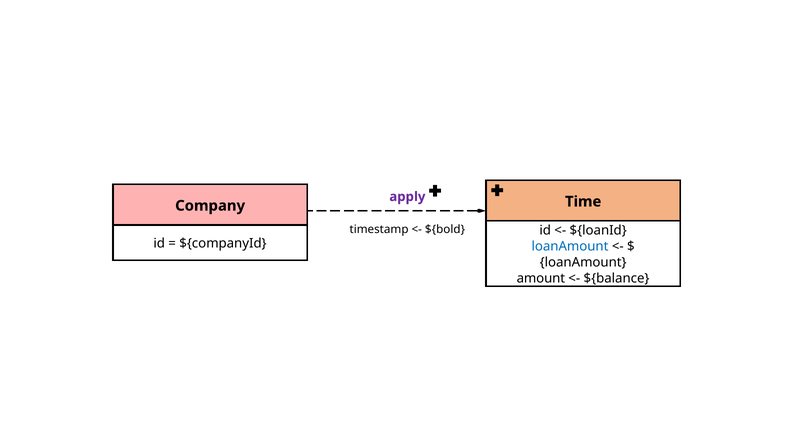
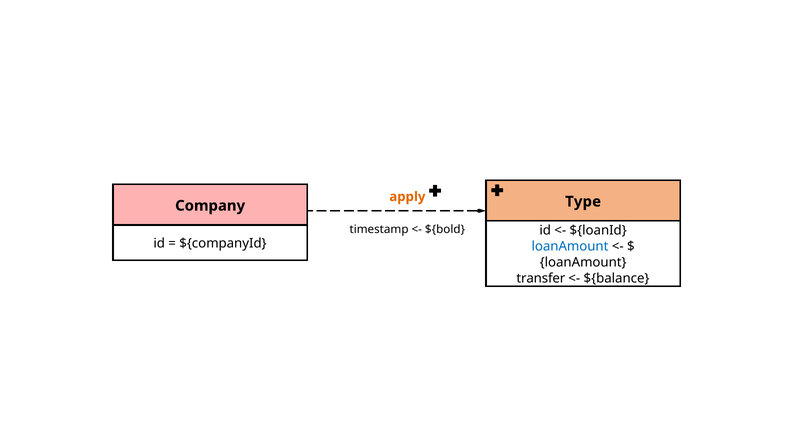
apply colour: purple -> orange
Time: Time -> Type
amount: amount -> transfer
